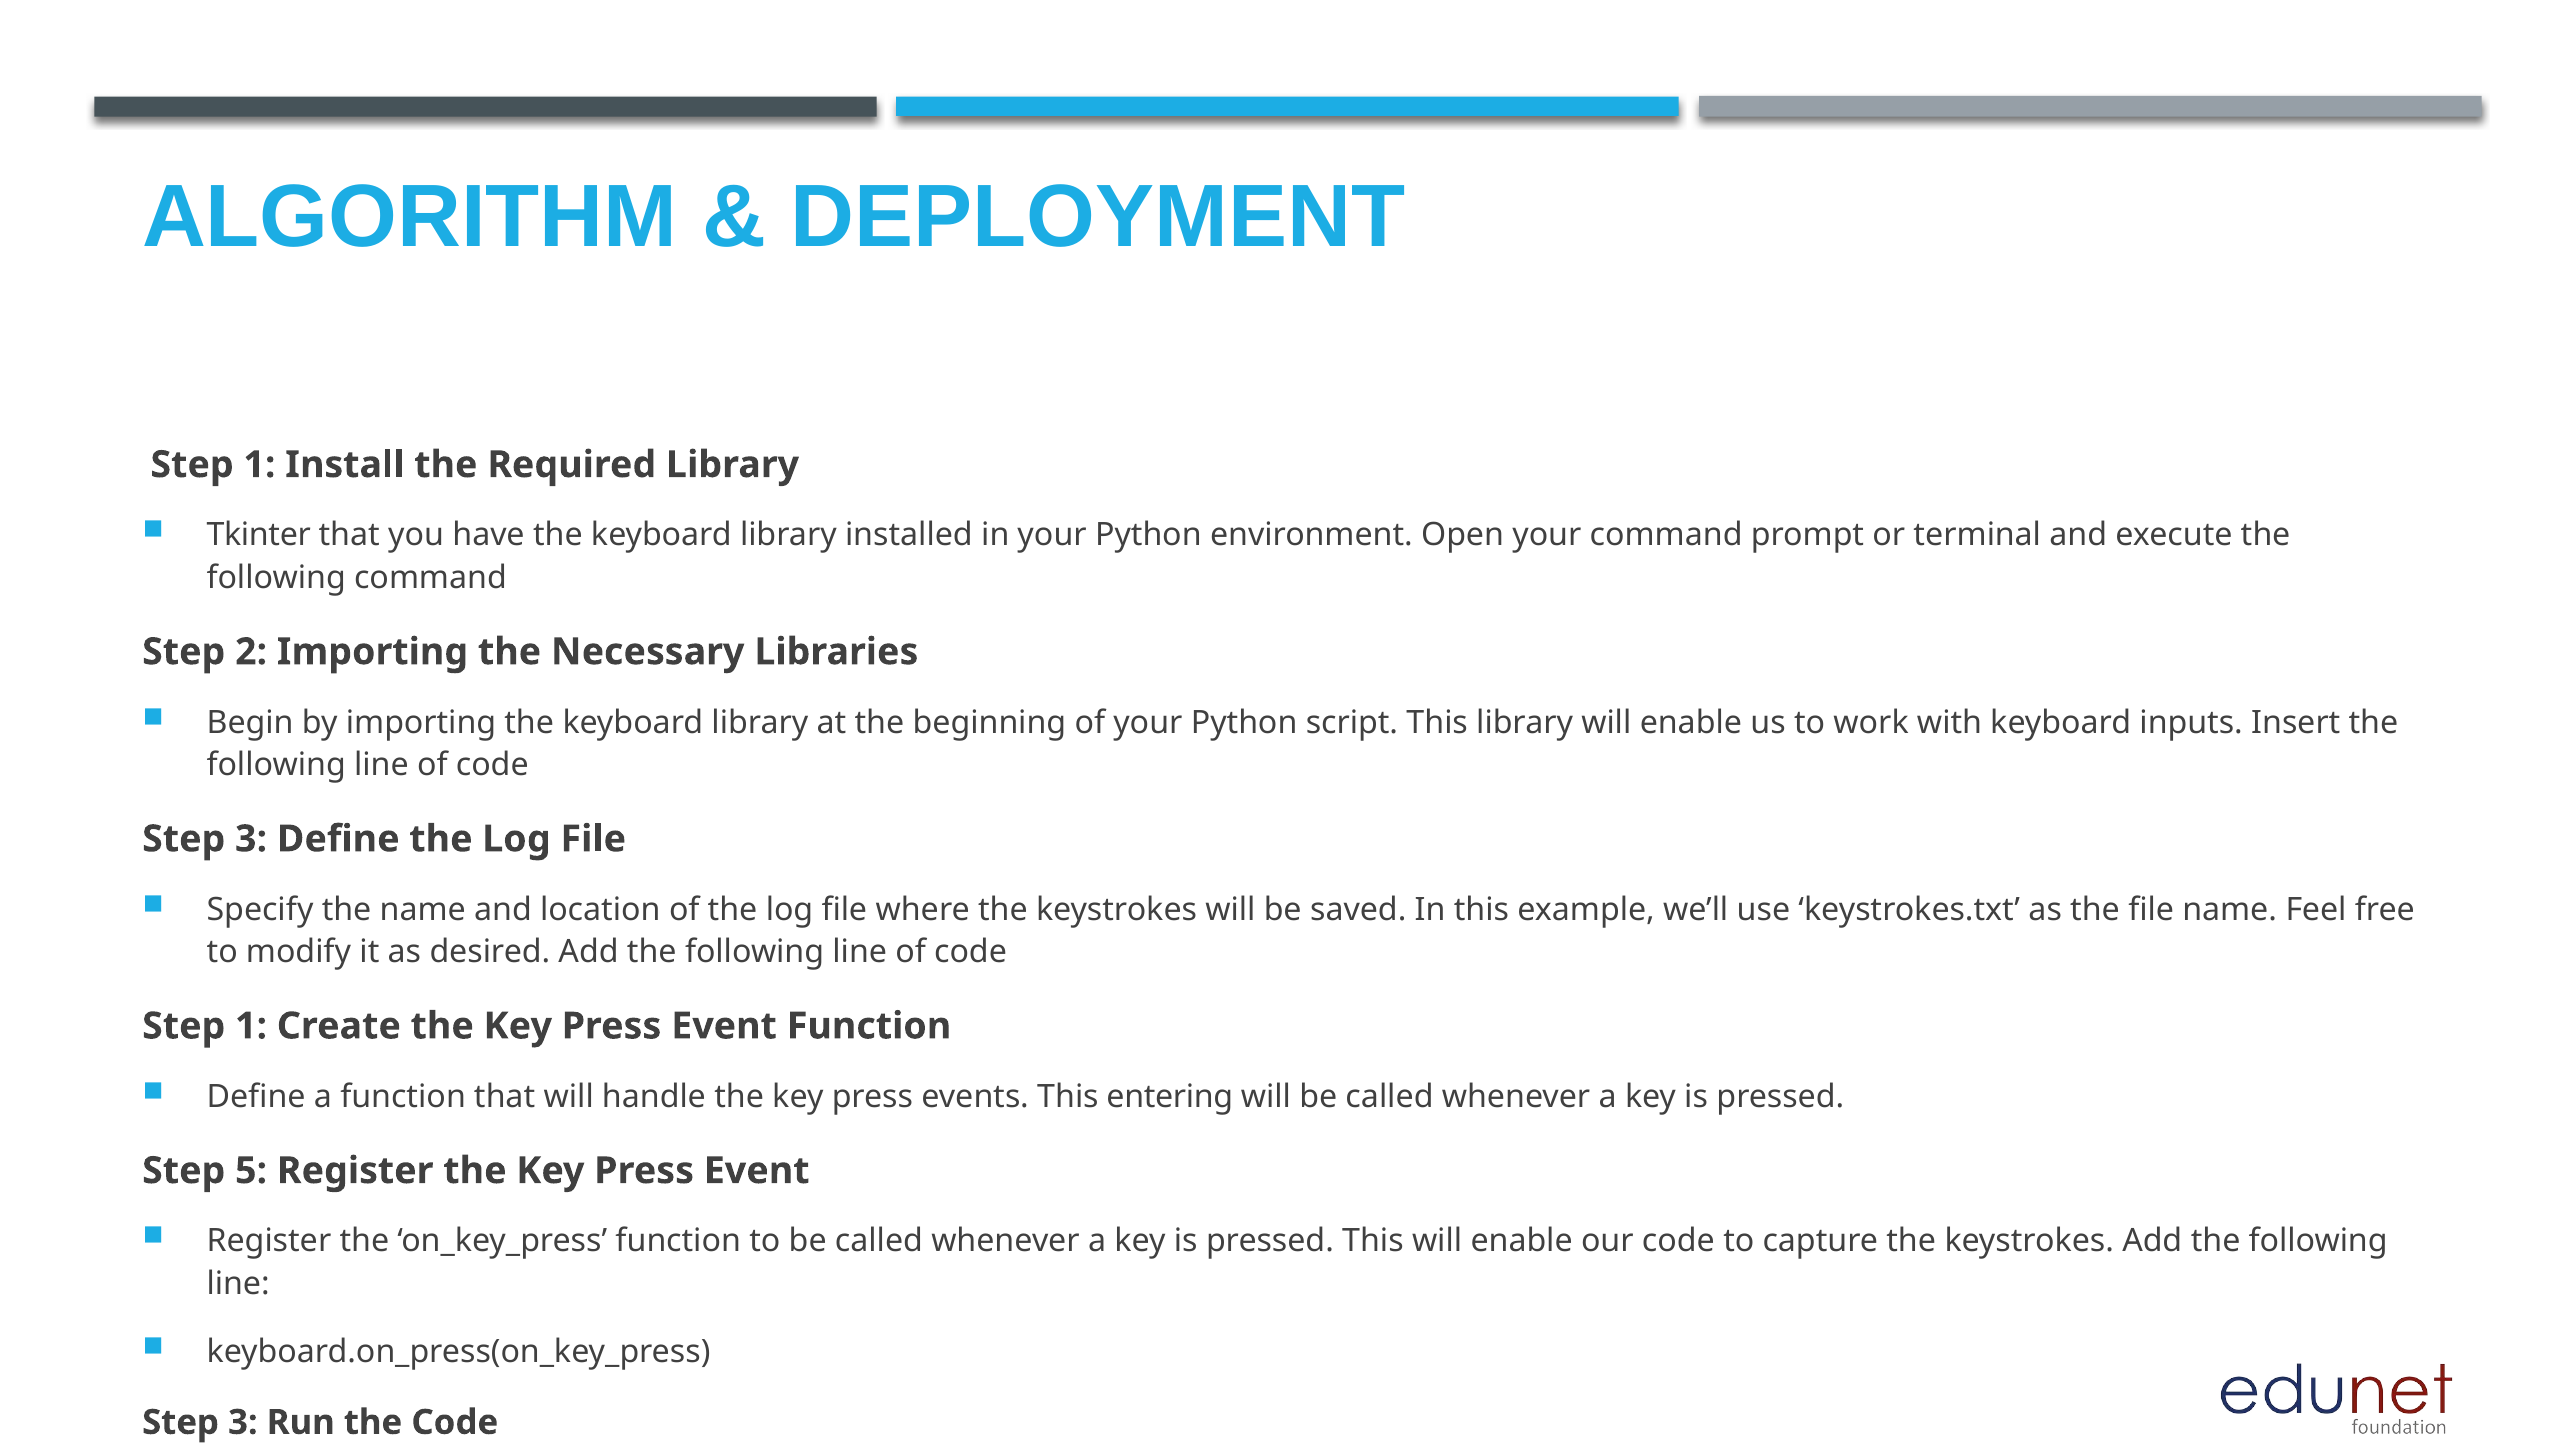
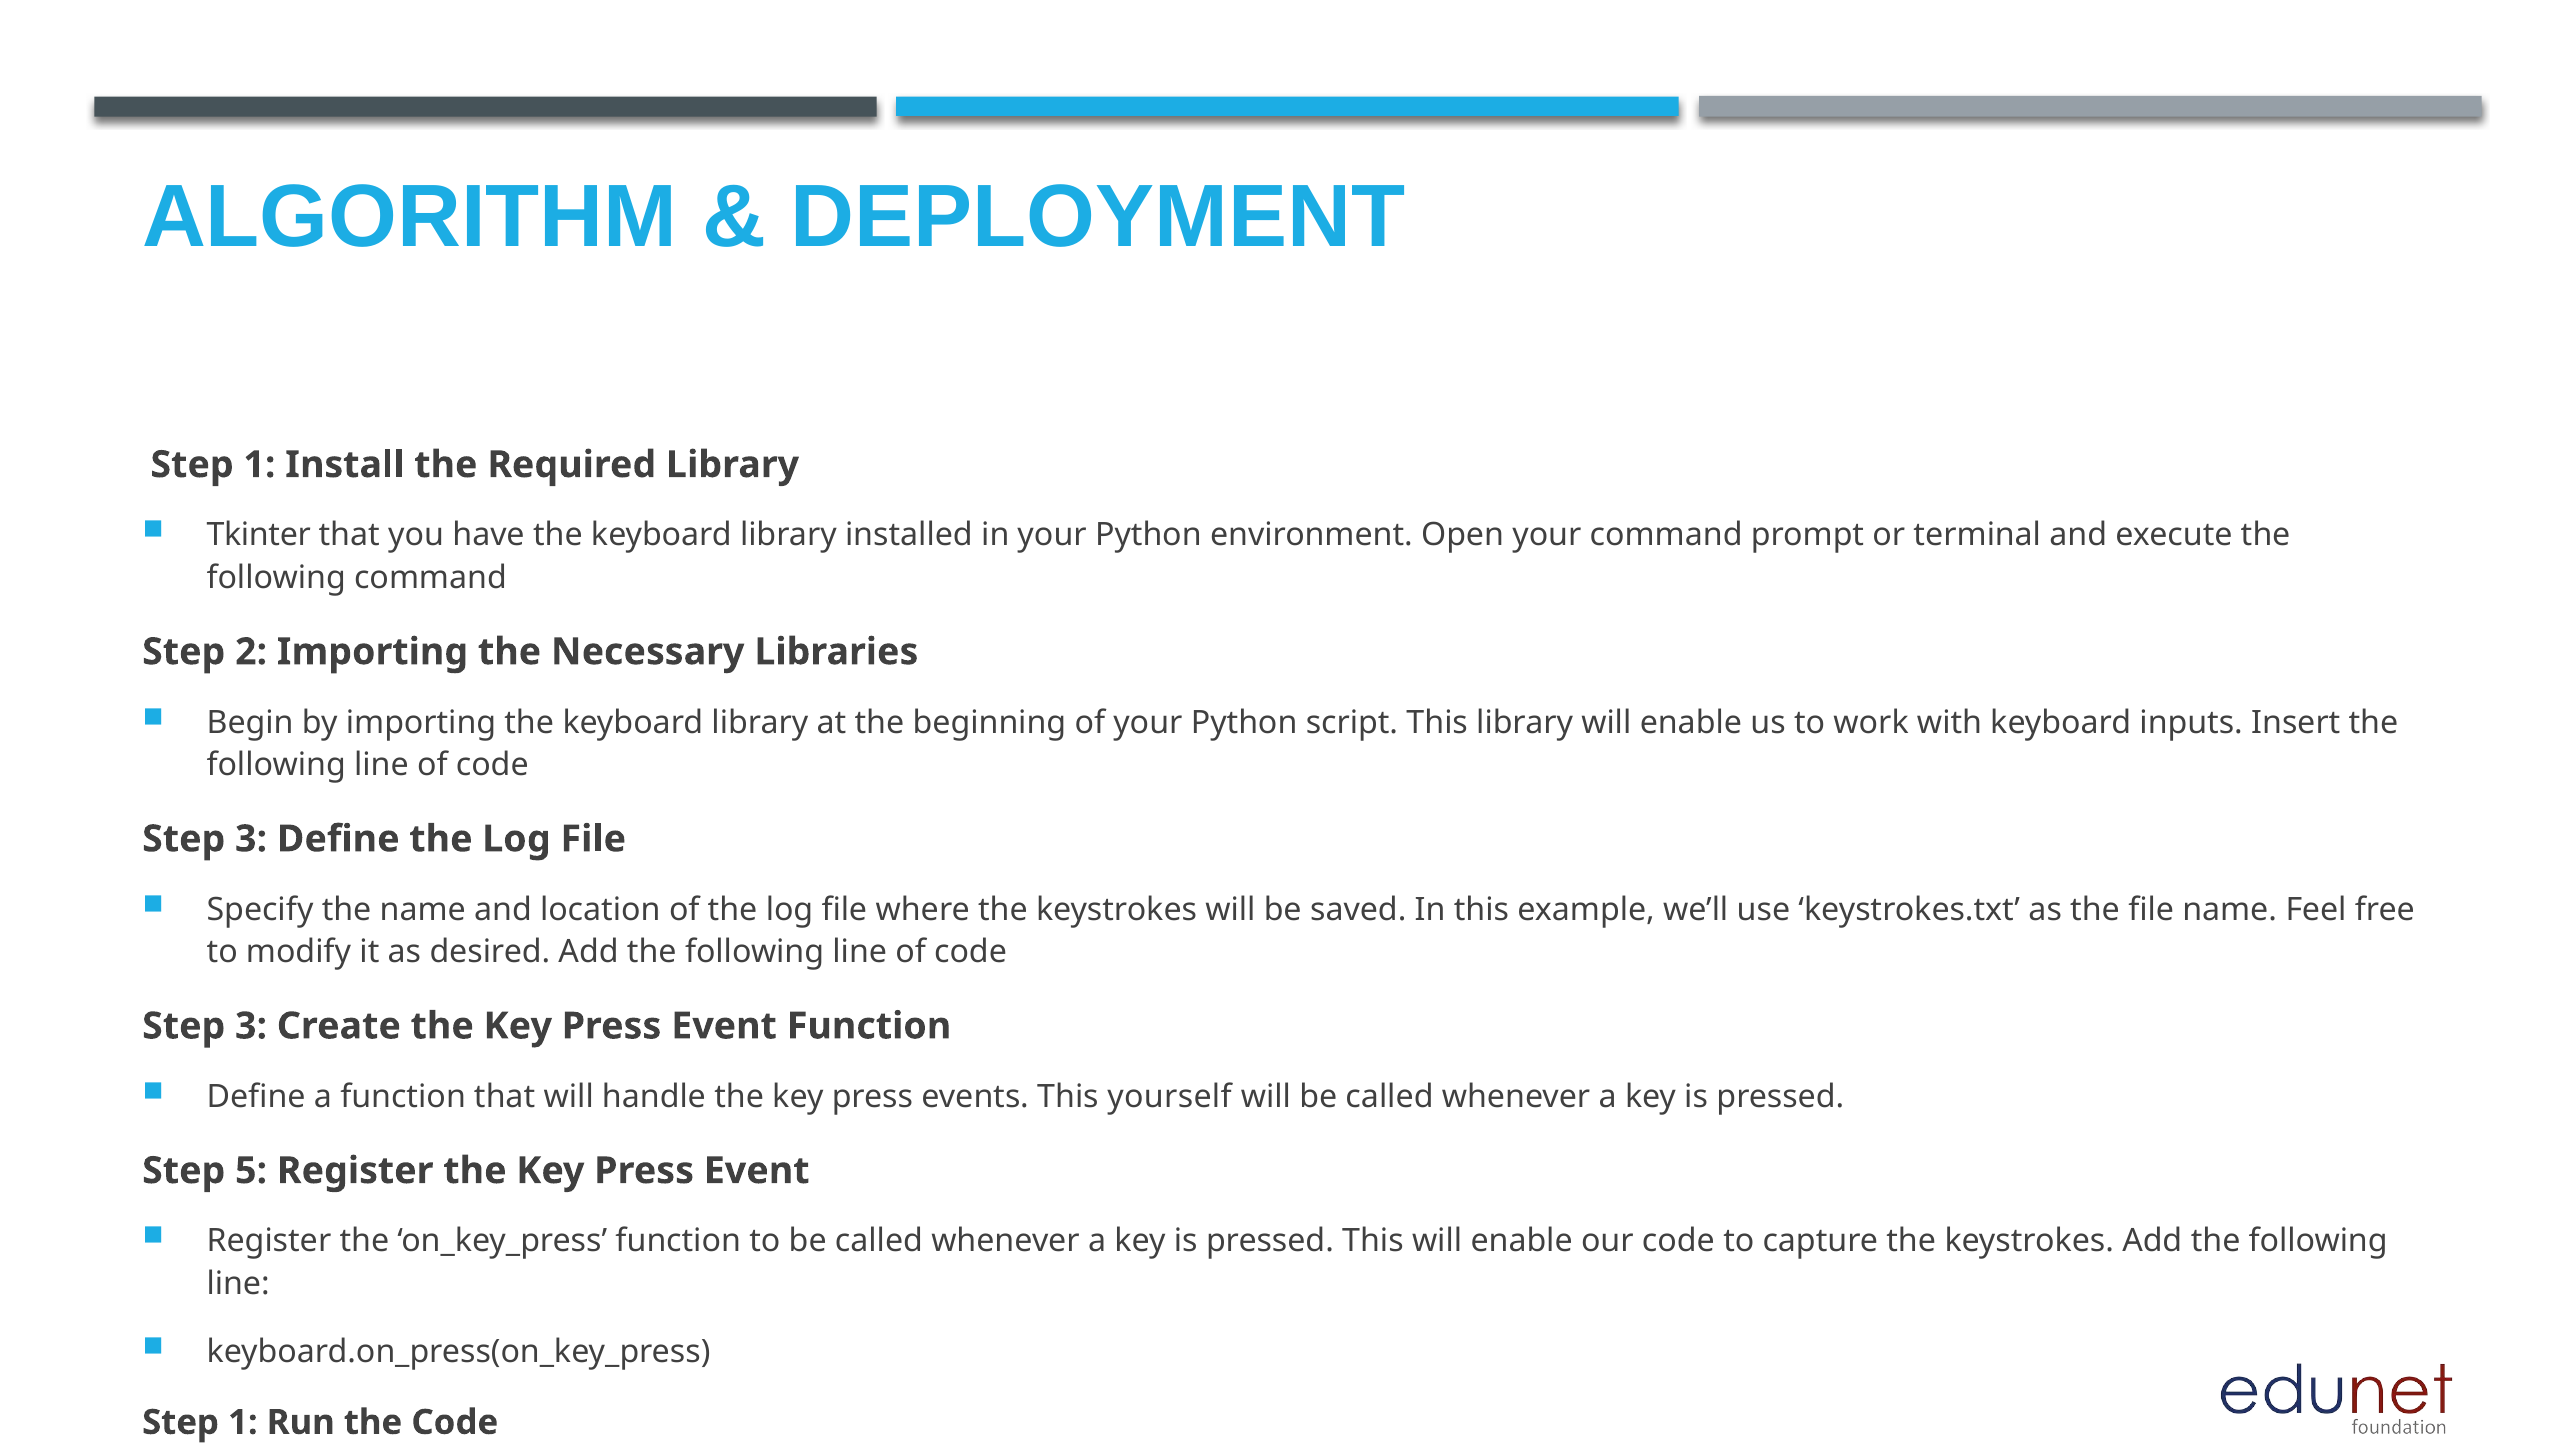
1 at (251, 1026): 1 -> 3
entering: entering -> yourself
3 at (243, 1422): 3 -> 1
